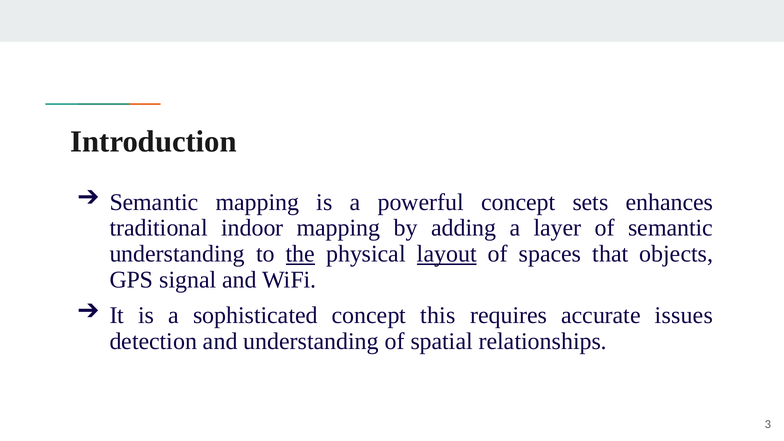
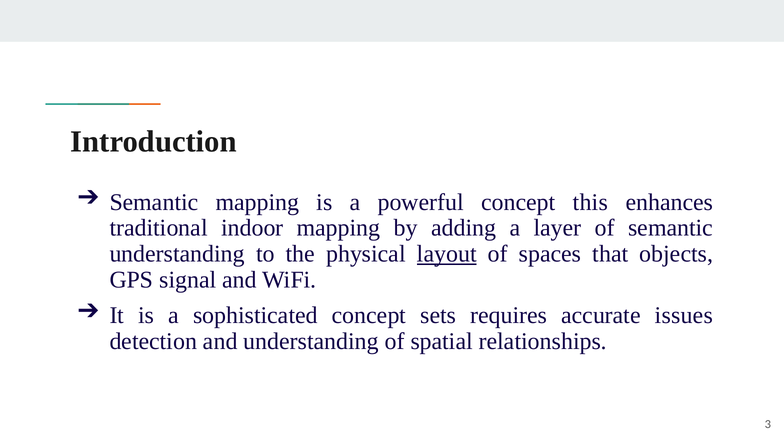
sets: sets -> this
the underline: present -> none
this: this -> sets
